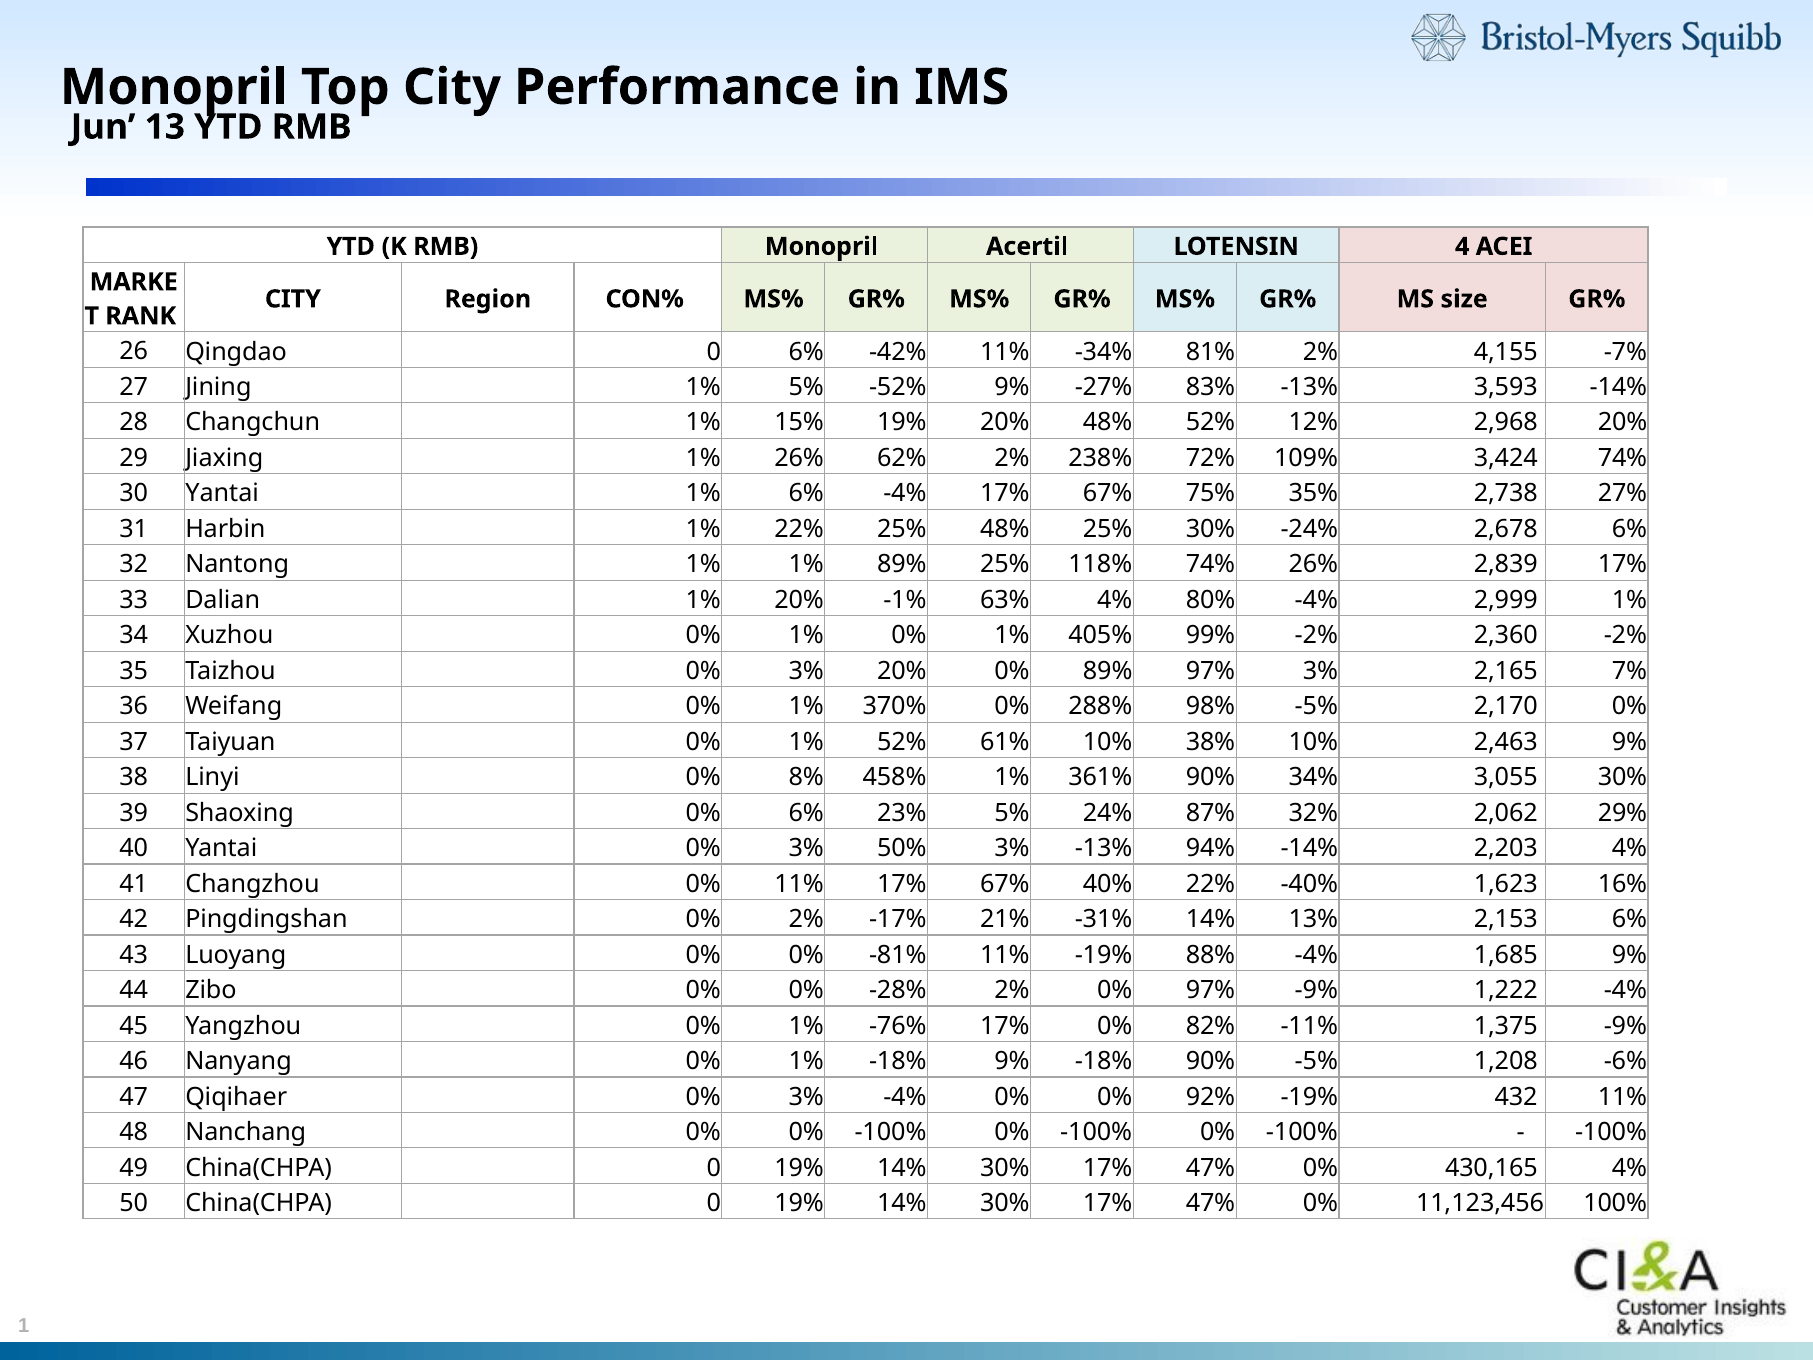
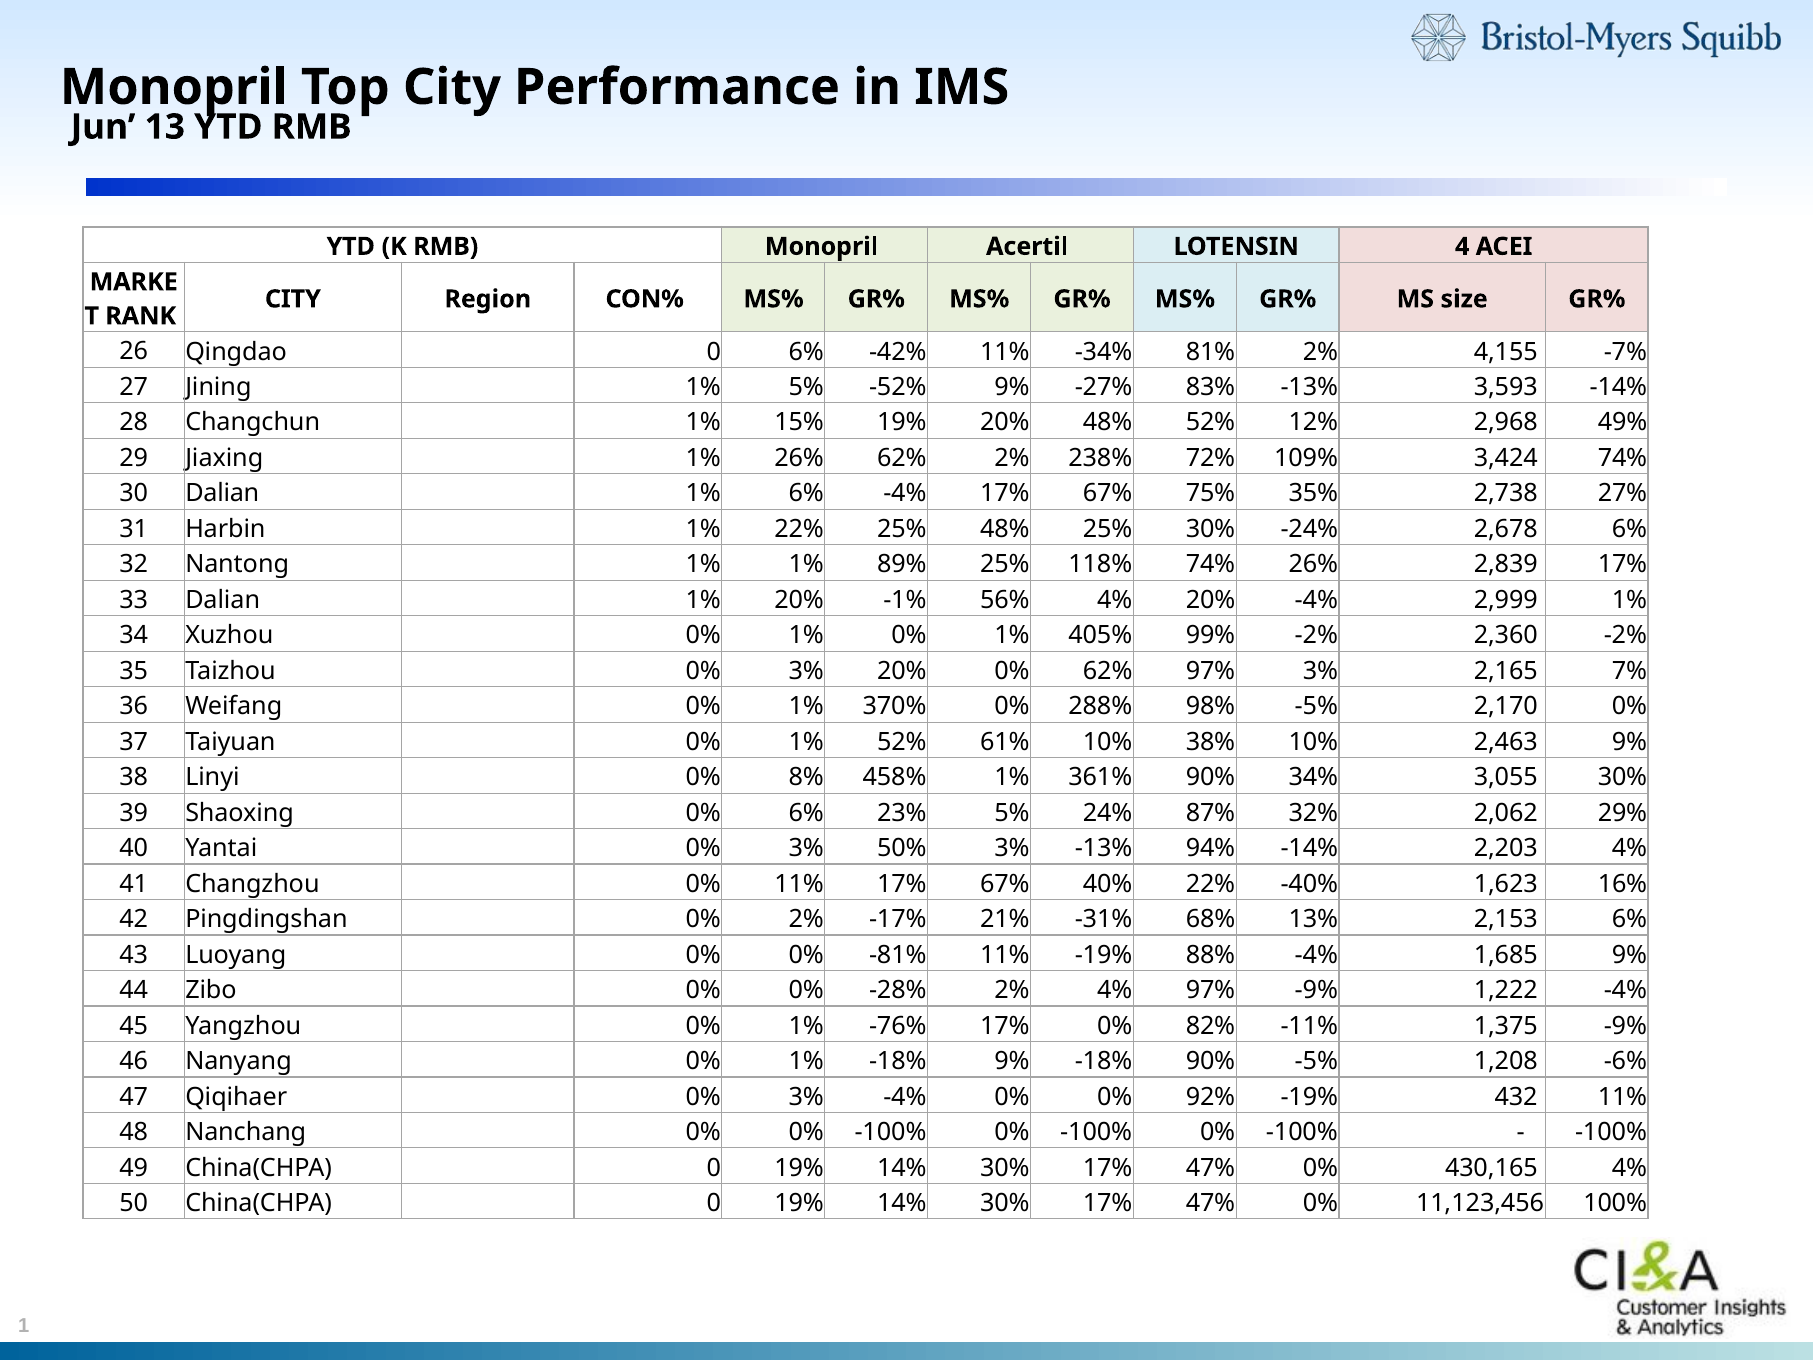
2,968 20%: 20% -> 49%
30 Yantai: Yantai -> Dalian
63%: 63% -> 56%
4% 80%: 80% -> 20%
0% 89%: 89% -> 62%
-31% 14%: 14% -> 68%
2% 0%: 0% -> 4%
